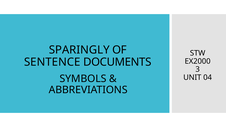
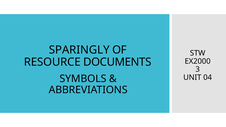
SENTENCE: SENTENCE -> RESOURCE
